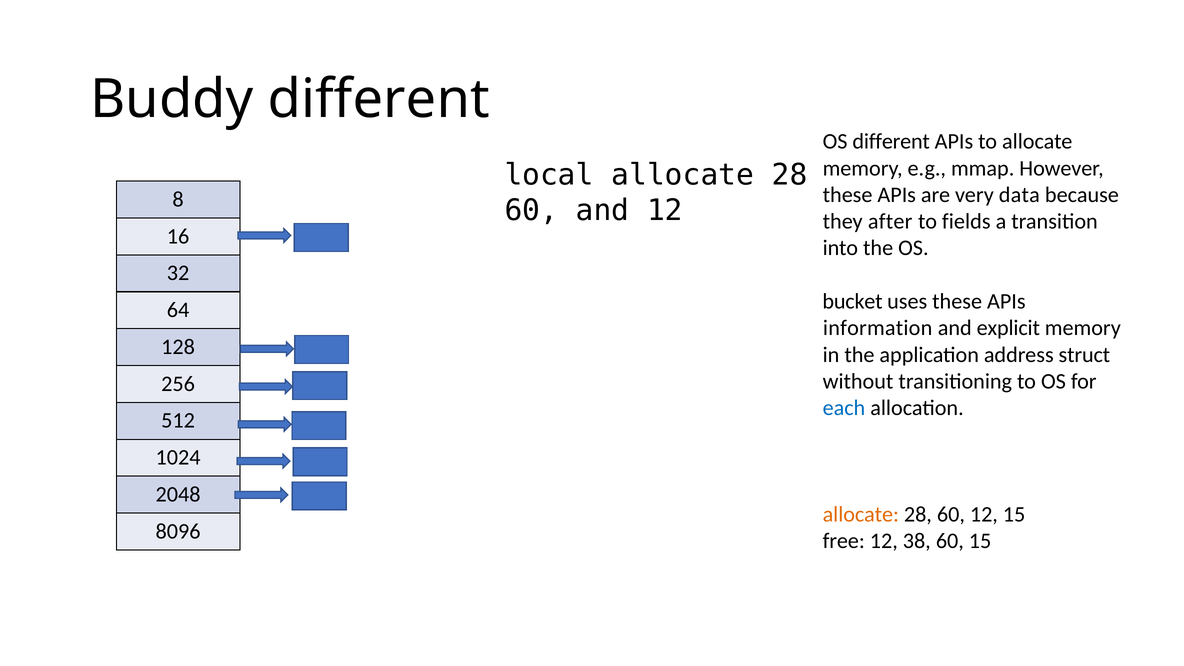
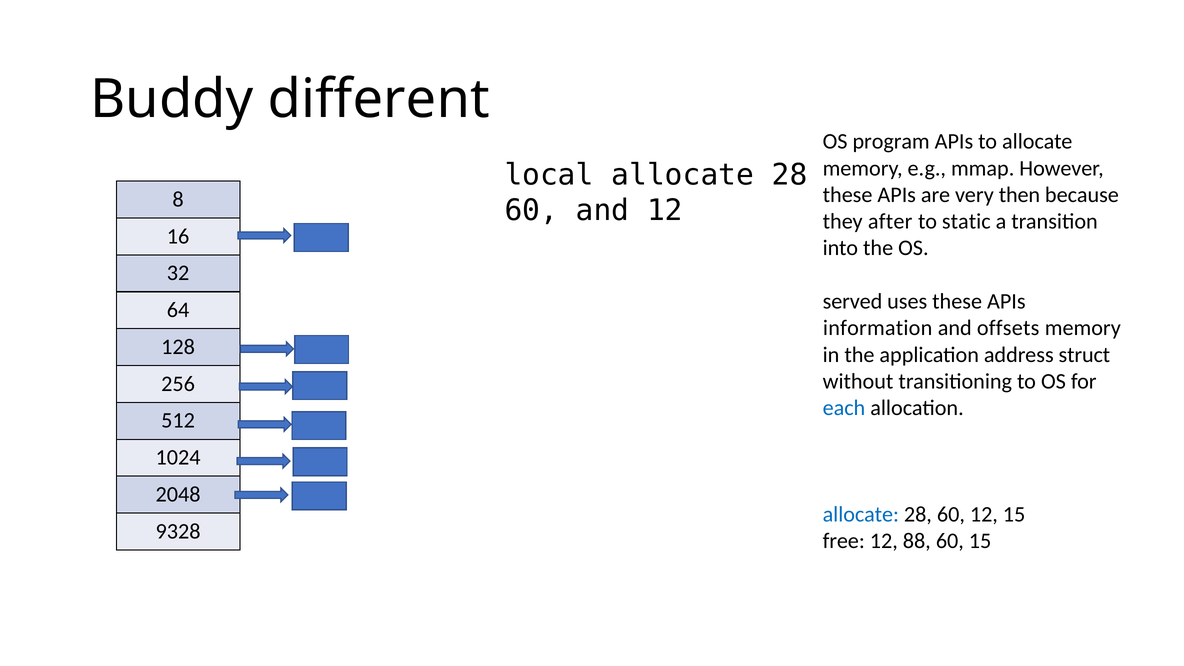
OS different: different -> program
data: data -> then
fields: fields -> static
bucket: bucket -> served
explicit: explicit -> offsets
allocate at (861, 515) colour: orange -> blue
8096: 8096 -> 9328
38: 38 -> 88
